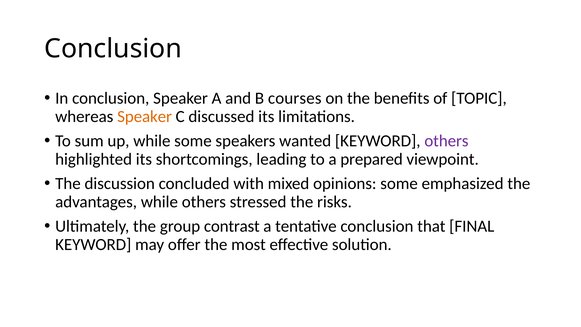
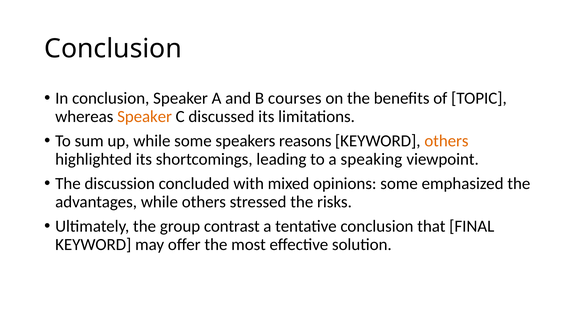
wanted: wanted -> reasons
others at (446, 141) colour: purple -> orange
prepared: prepared -> speaking
